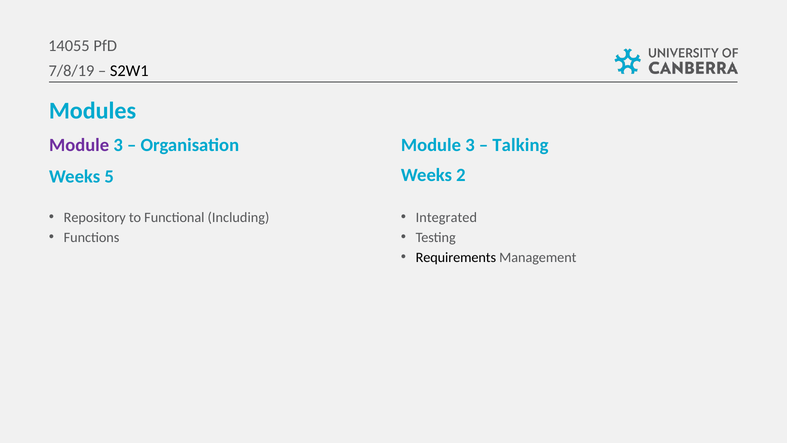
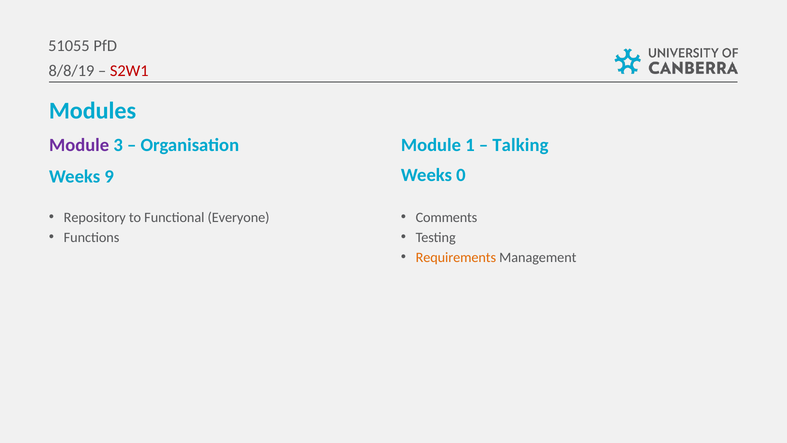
14055: 14055 -> 51055
7/8/19: 7/8/19 -> 8/8/19
S2W1 colour: black -> red
3 at (470, 145): 3 -> 1
5: 5 -> 9
2: 2 -> 0
Including: Including -> Everyone
Integrated: Integrated -> Comments
Requirements colour: black -> orange
